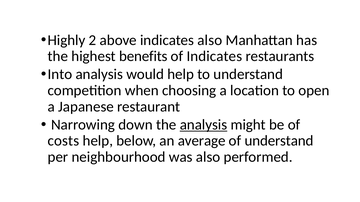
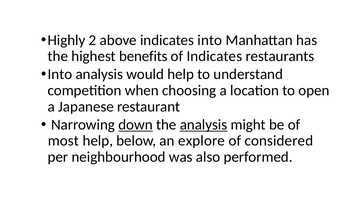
indicates also: also -> into
down underline: none -> present
costs: costs -> most
average: average -> explore
of understand: understand -> considered
